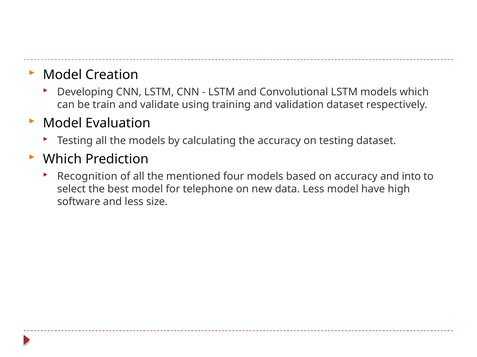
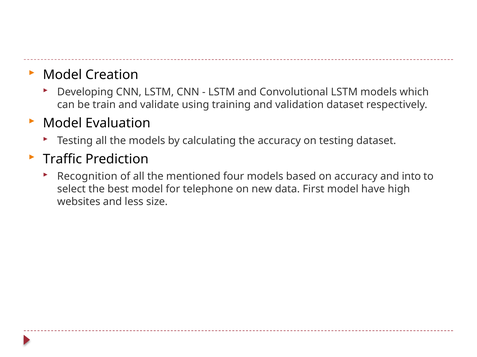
Which at (62, 159): Which -> Traffic
data Less: Less -> First
software: software -> websites
